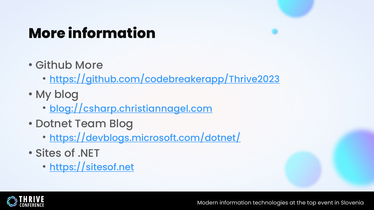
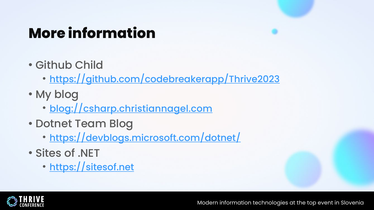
Github More: More -> Child
